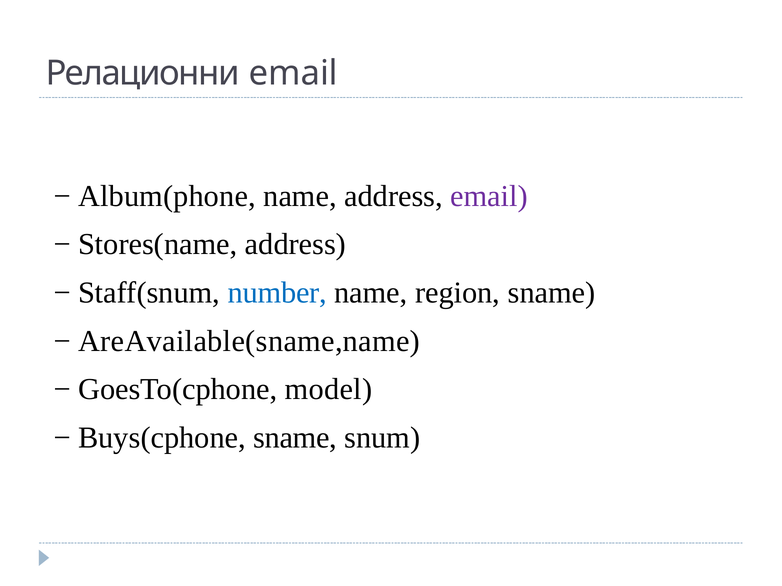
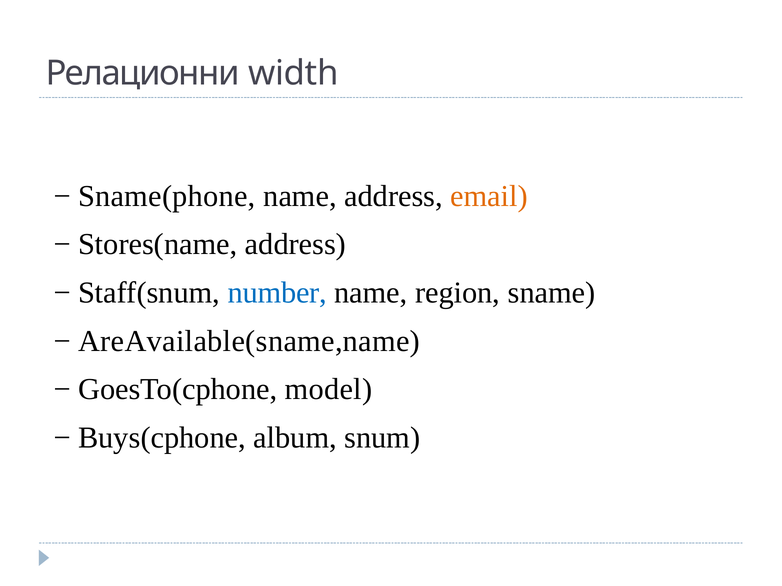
Релационни email: email -> width
Album(phone: Album(phone -> Sname(phone
email at (489, 196) colour: purple -> orange
Buys(cphone sname: sname -> album
